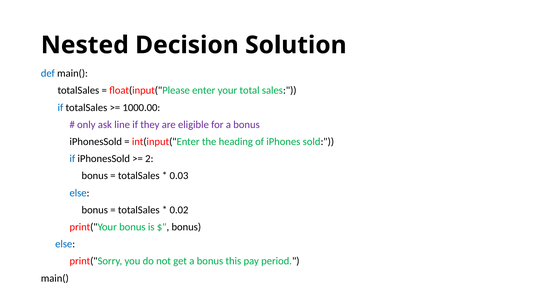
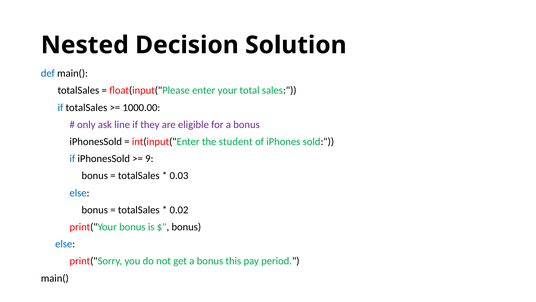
heading: heading -> student
2: 2 -> 9
